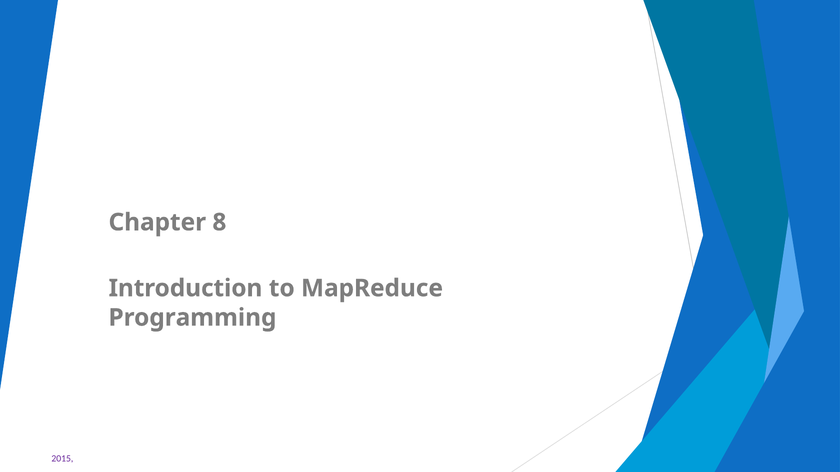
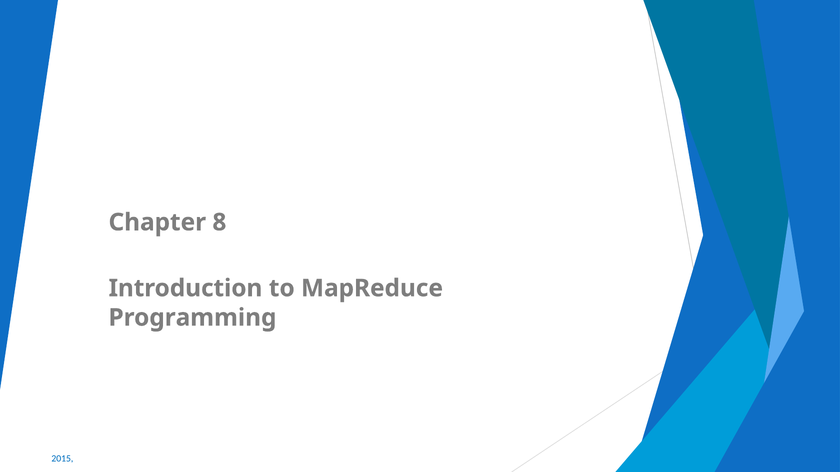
2015 colour: purple -> blue
